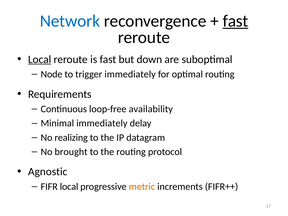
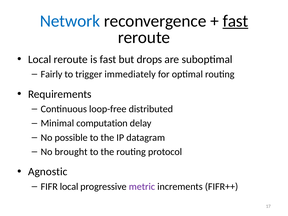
Local at (40, 59) underline: present -> none
down: down -> drops
Node: Node -> Fairly
availability: availability -> distributed
Minimal immediately: immediately -> computation
realizing: realizing -> possible
metric colour: orange -> purple
